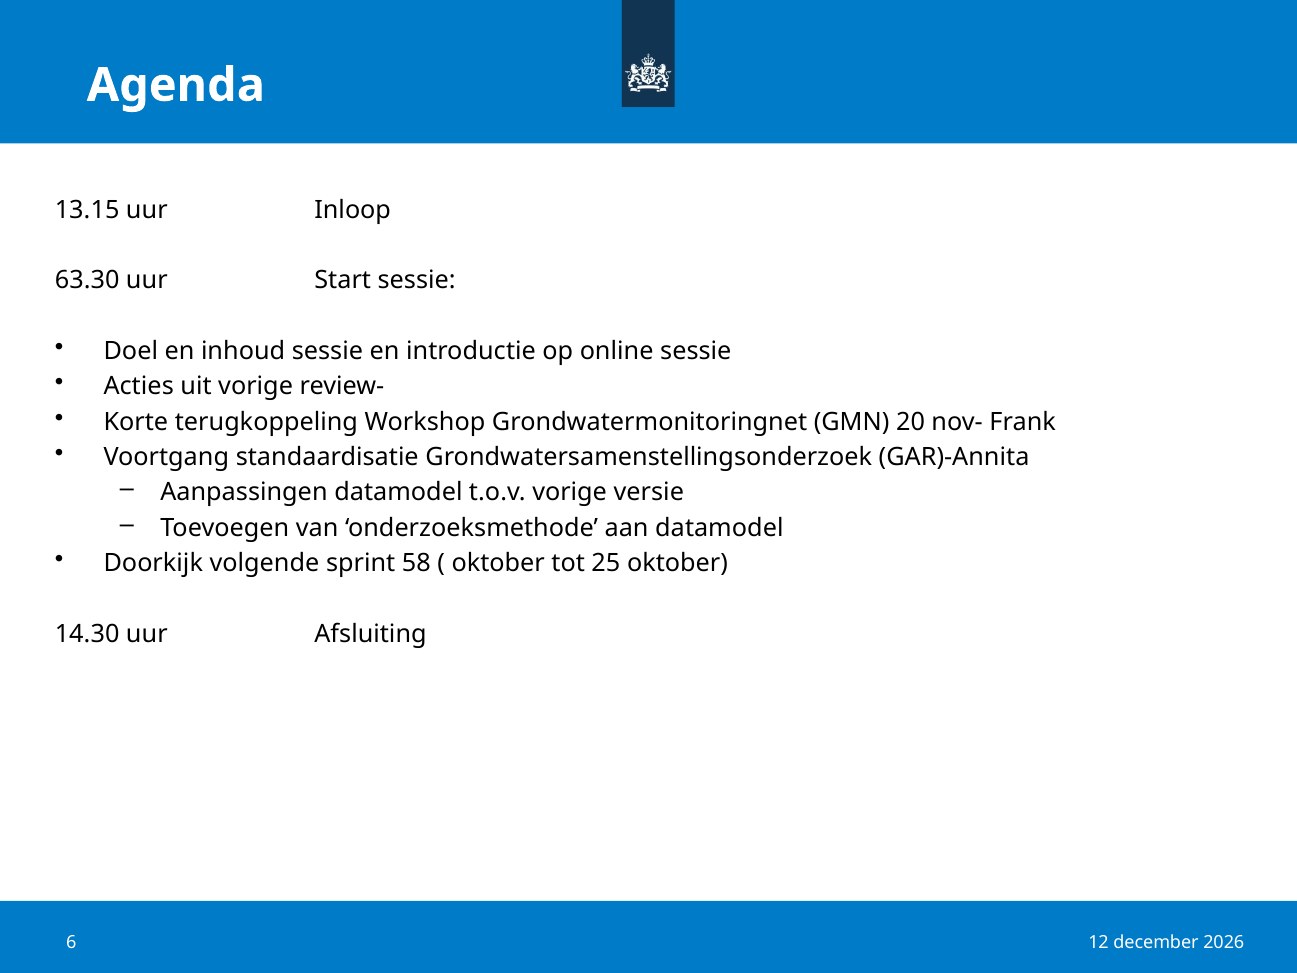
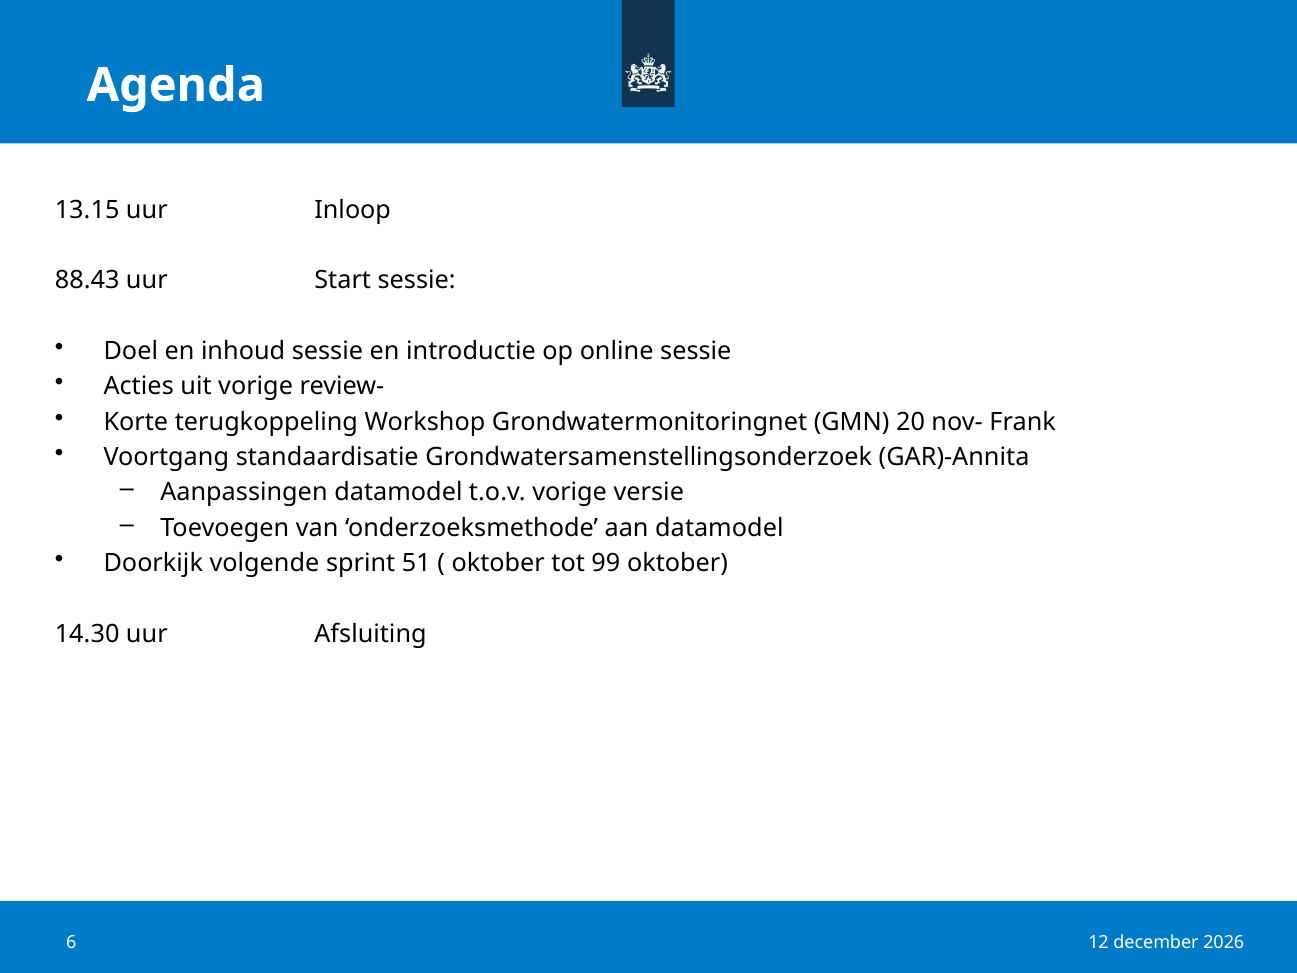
63.30: 63.30 -> 88.43
58: 58 -> 51
25: 25 -> 99
